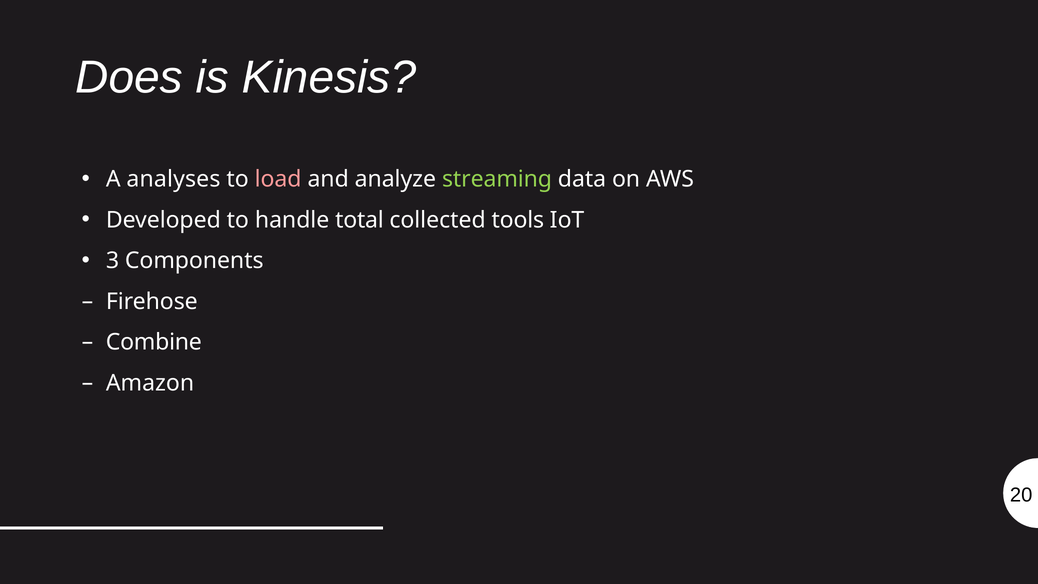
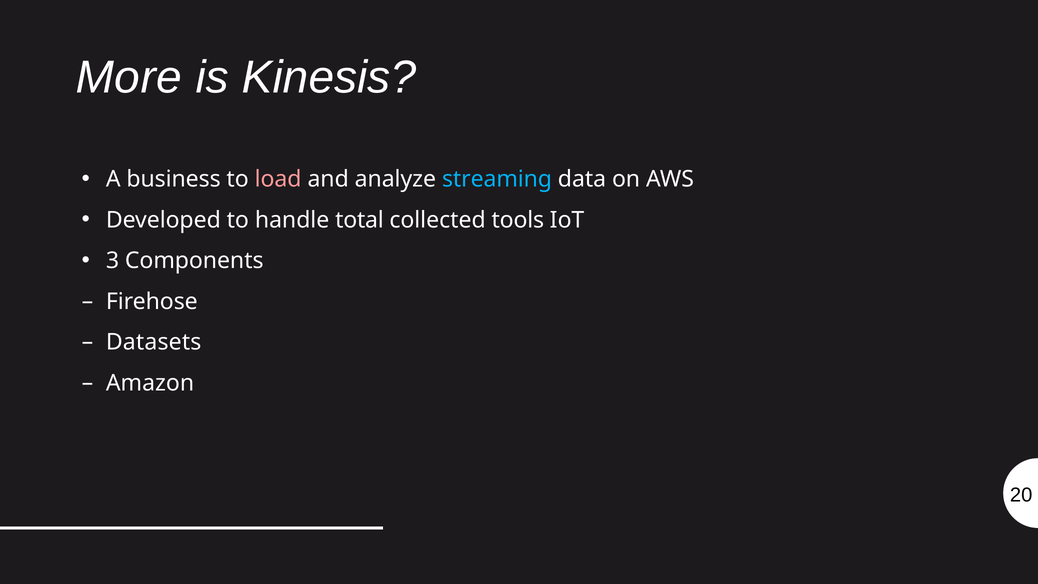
Does: Does -> More
analyses: analyses -> business
streaming colour: light green -> light blue
Combine: Combine -> Datasets
